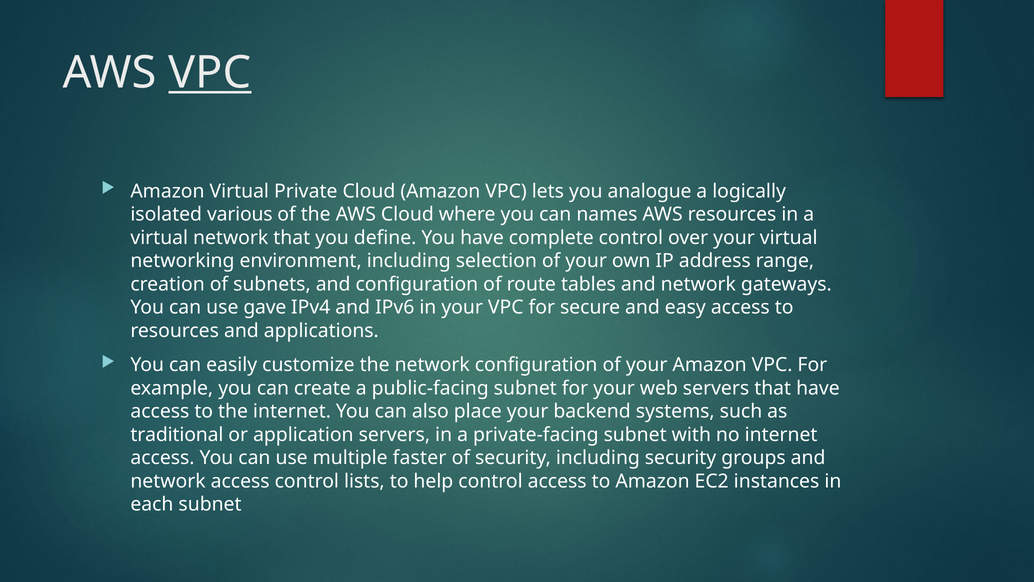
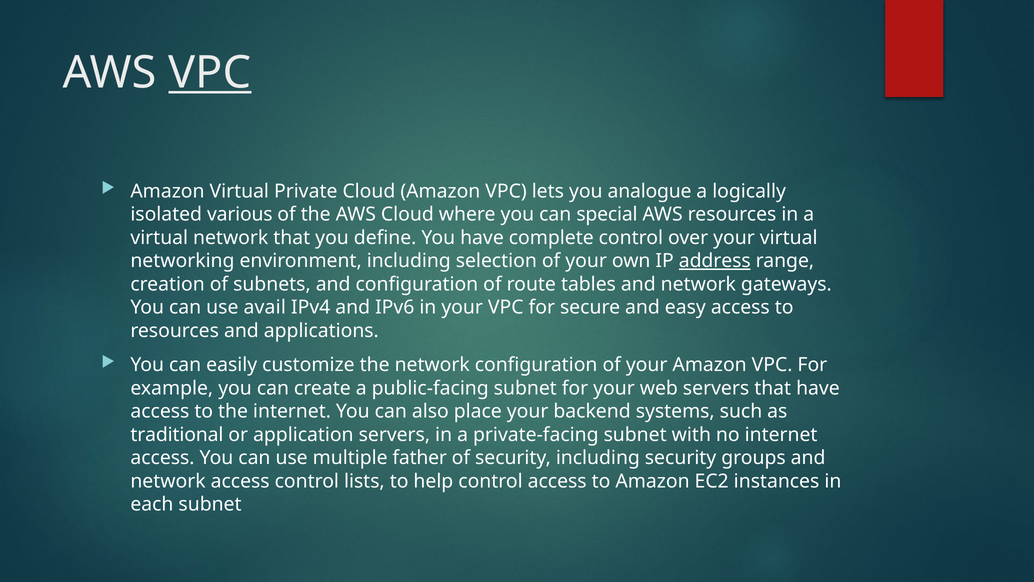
names: names -> special
address underline: none -> present
gave: gave -> avail
faster: faster -> father
